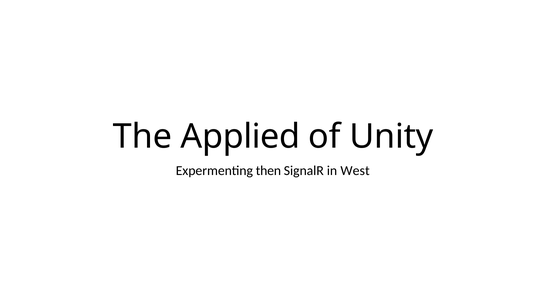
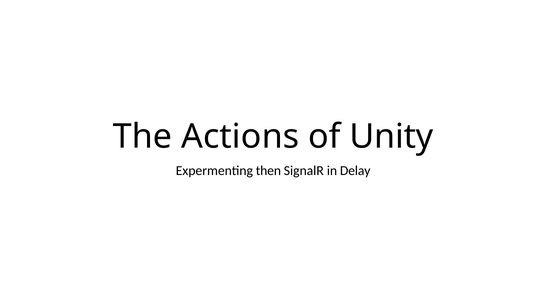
Applied: Applied -> Actions
West: West -> Delay
